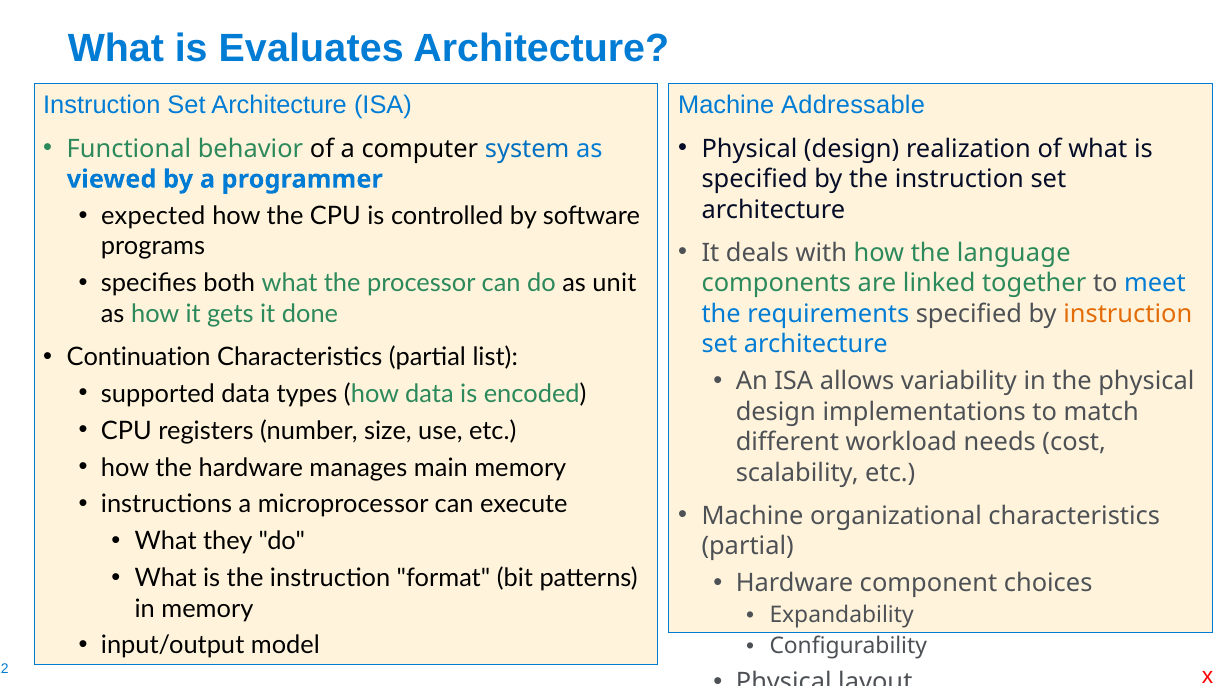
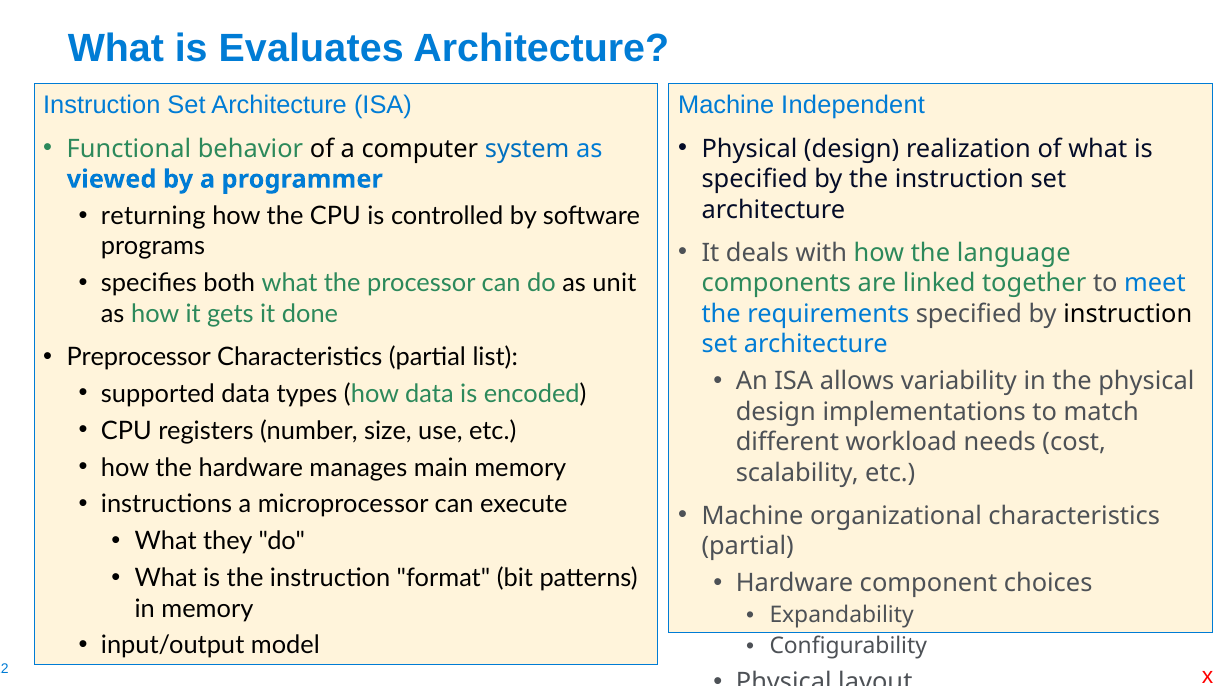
Addressable: Addressable -> Independent
expected: expected -> returning
instruction at (1128, 314) colour: orange -> black
Continuation: Continuation -> Preprocessor
